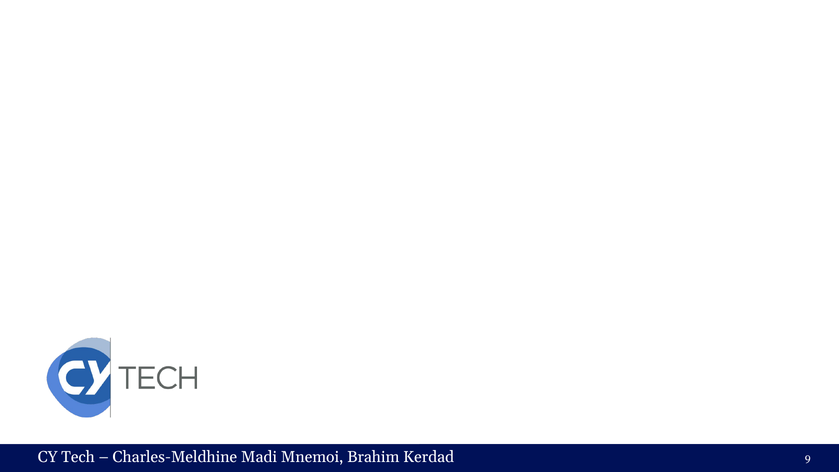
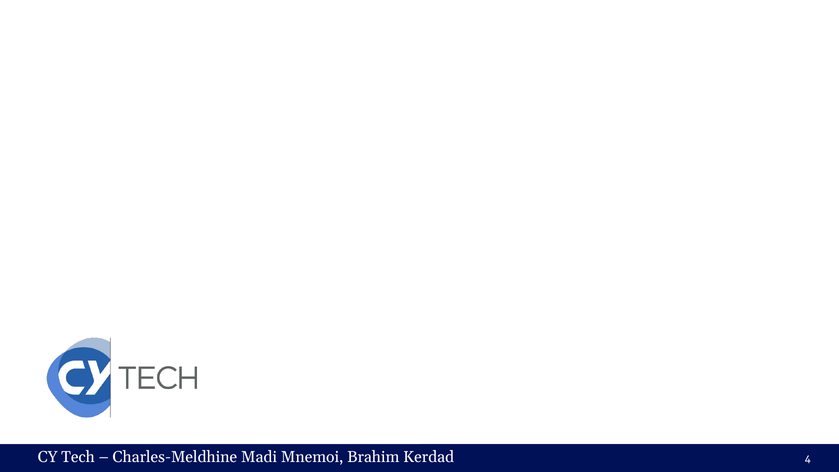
9: 9 -> 4
